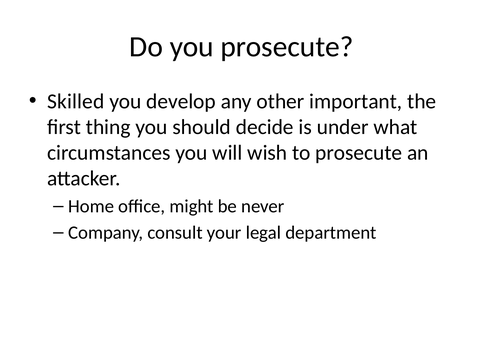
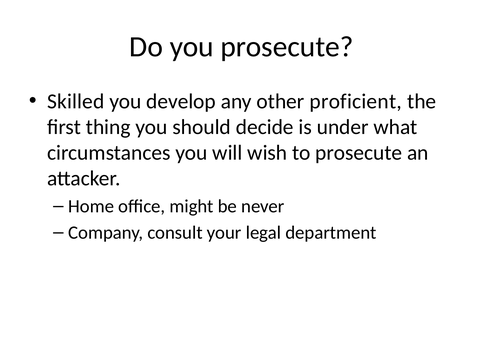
important: important -> proficient
